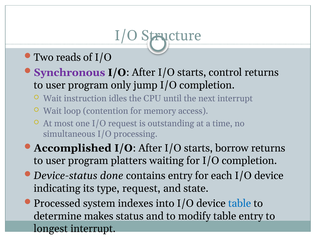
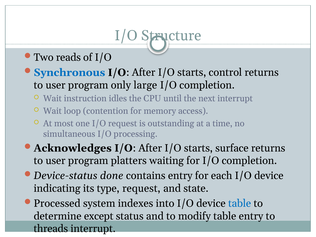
Synchronous colour: purple -> blue
jump: jump -> large
Accomplished: Accomplished -> Acknowledges
borrow: borrow -> surface
makes: makes -> except
longest: longest -> threads
